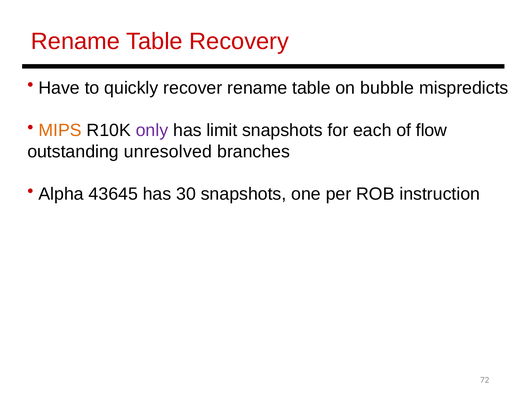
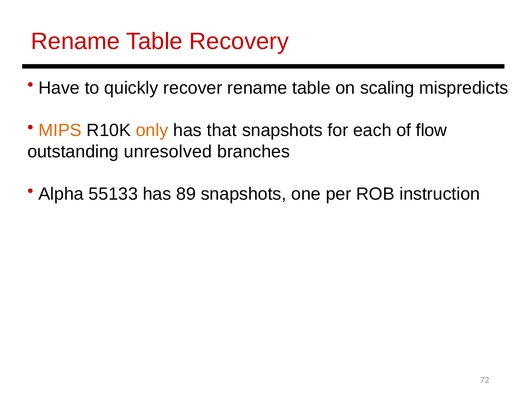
bubble: bubble -> scaling
only colour: purple -> orange
limit: limit -> that
43645: 43645 -> 55133
30: 30 -> 89
